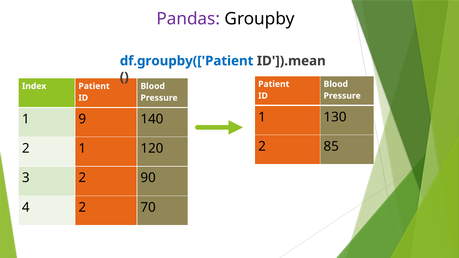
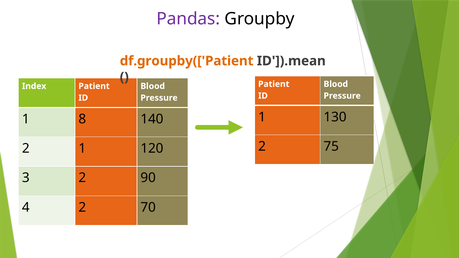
df.groupby(['Patient colour: blue -> orange
9: 9 -> 8
85: 85 -> 75
